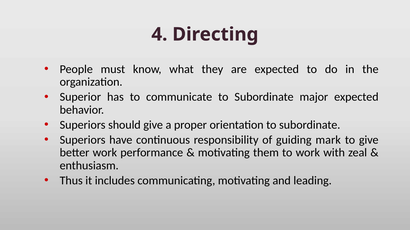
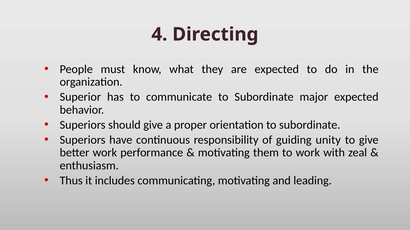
mark: mark -> unity
